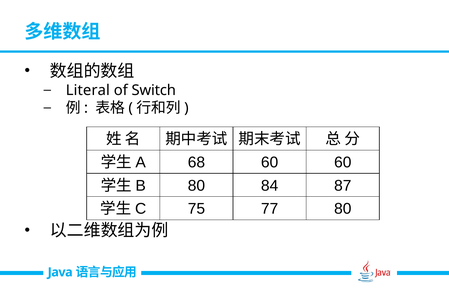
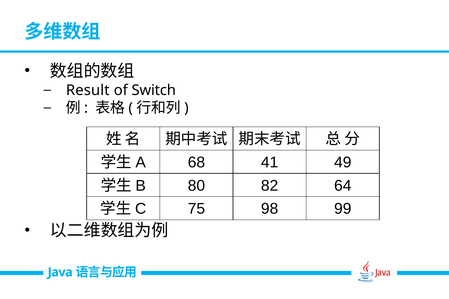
Literal: Literal -> Result
68 60: 60 -> 41
60 at (343, 163): 60 -> 49
84: 84 -> 82
87: 87 -> 64
77: 77 -> 98
80 at (343, 209): 80 -> 99
